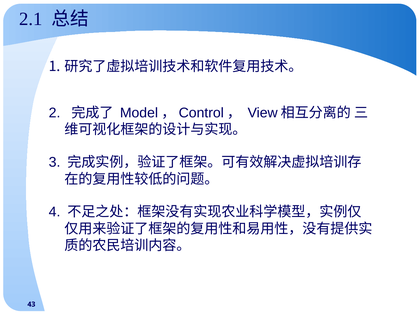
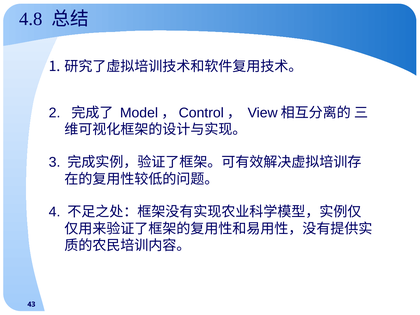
2.1: 2.1 -> 4.8
